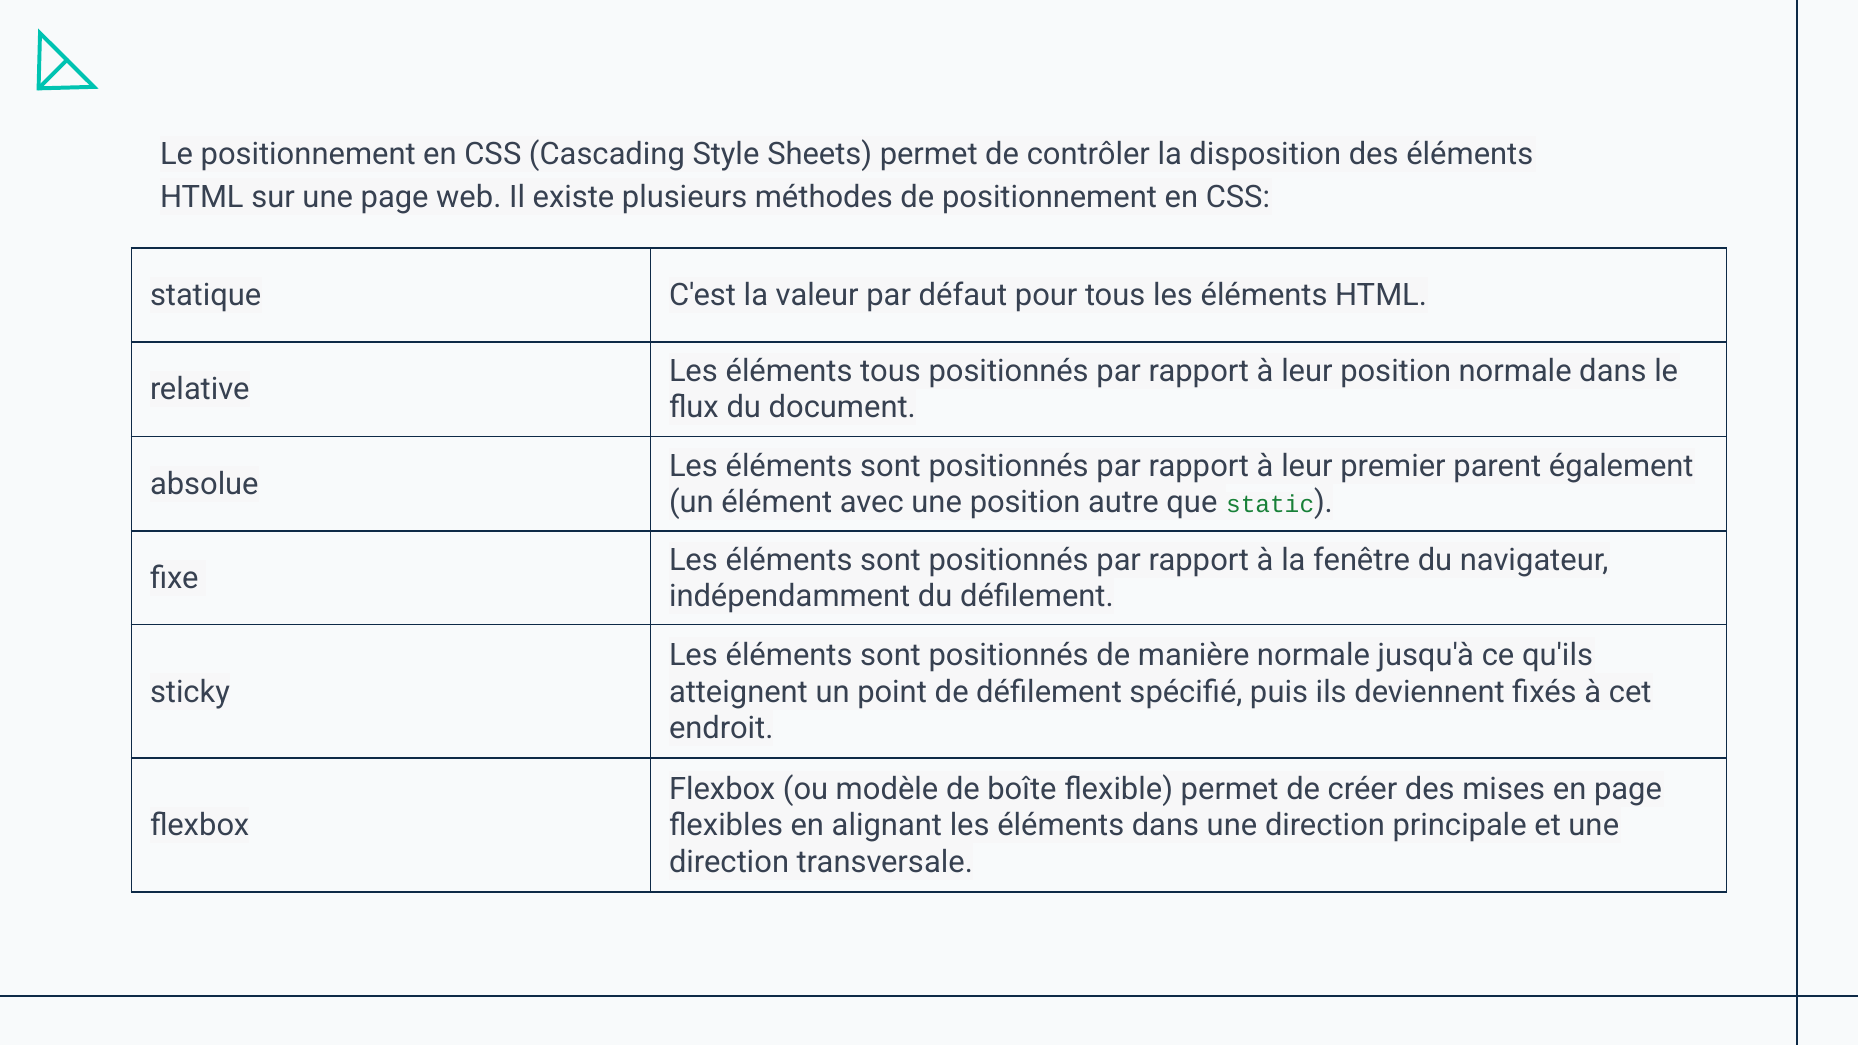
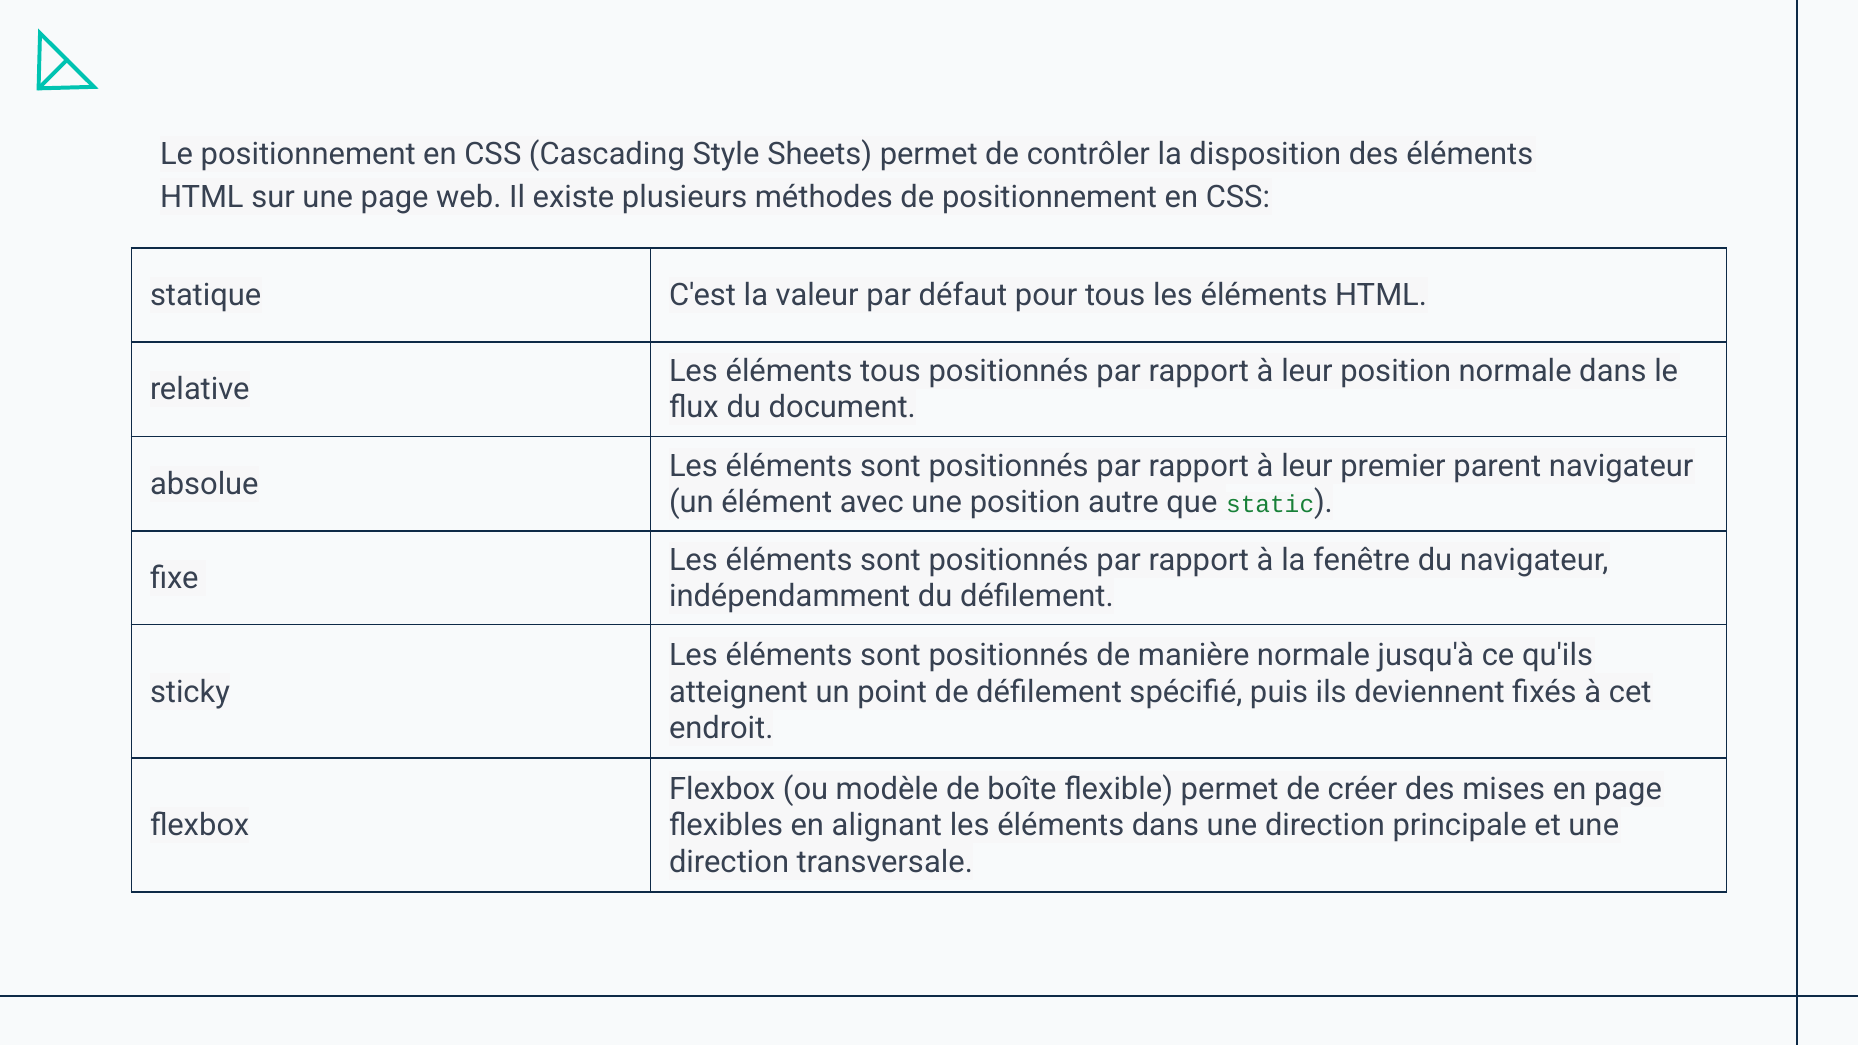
parent également: également -> navigateur
